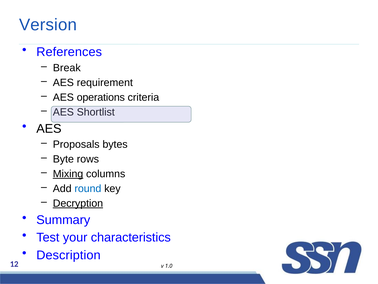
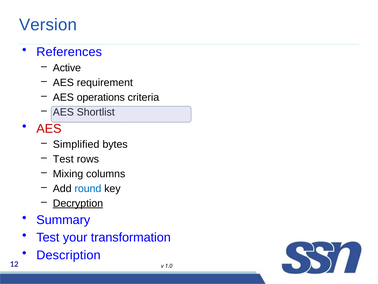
Break: Break -> Active
AES at (49, 128) colour: black -> red
Proposals: Proposals -> Simplified
Byte at (63, 159): Byte -> Test
Mixing underline: present -> none
characteristics: characteristics -> transformation
